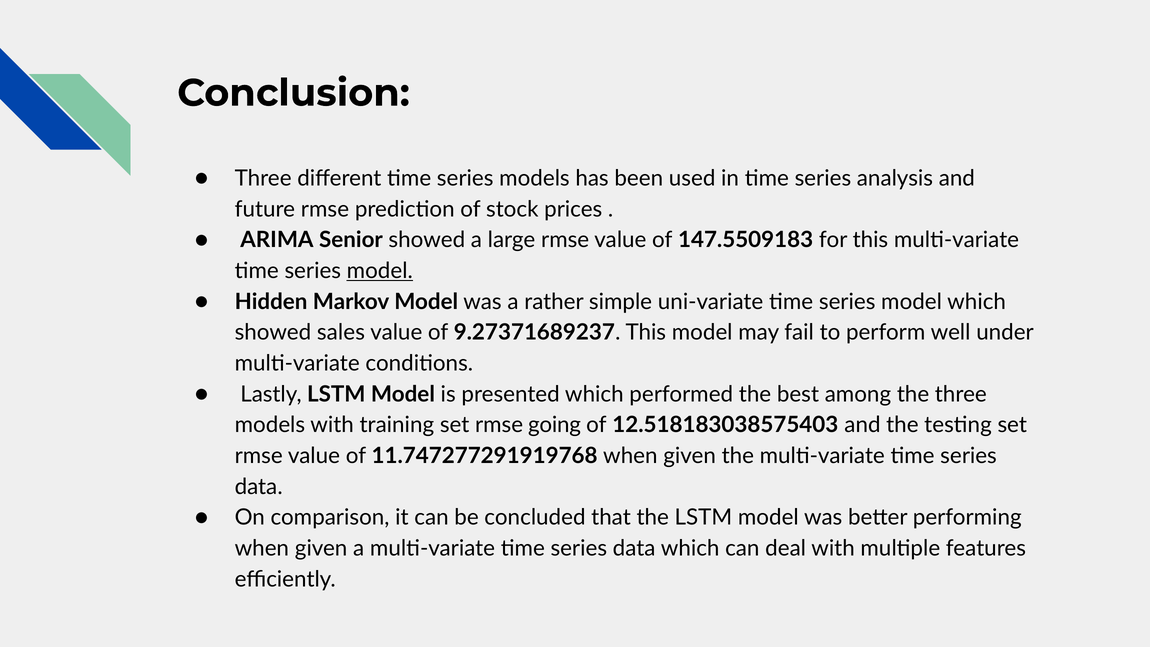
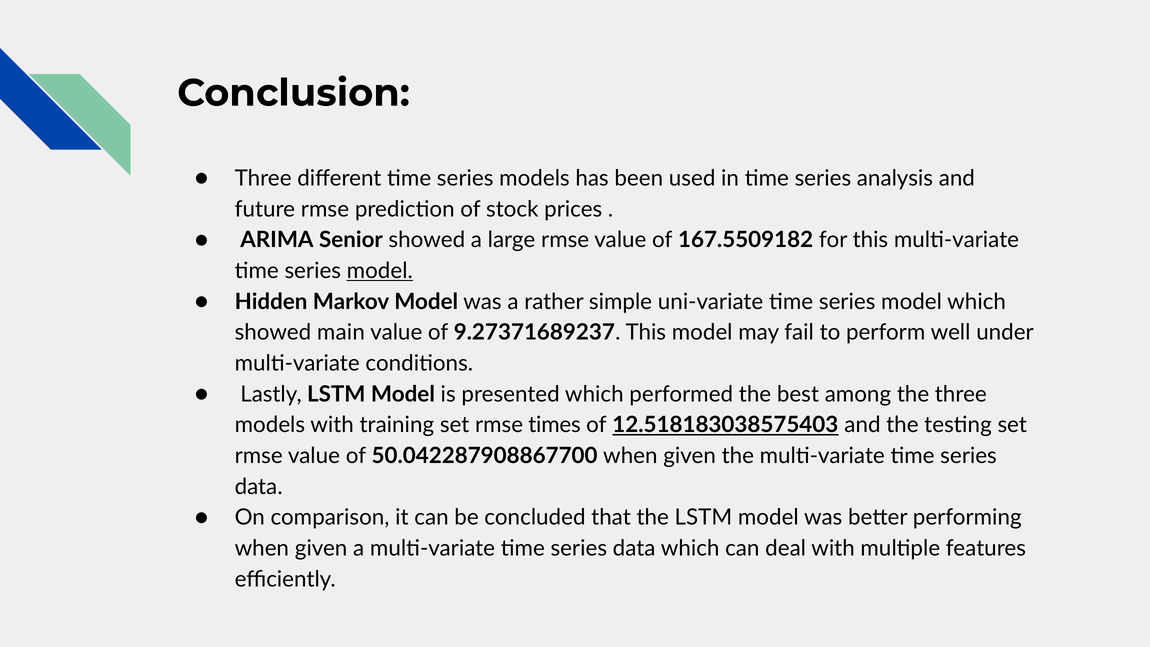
147.5509183: 147.5509183 -> 167.5509182
sales: sales -> main
going: going -> times
12.518183038575403 underline: none -> present
11.747277291919768: 11.747277291919768 -> 50.042287908867700
